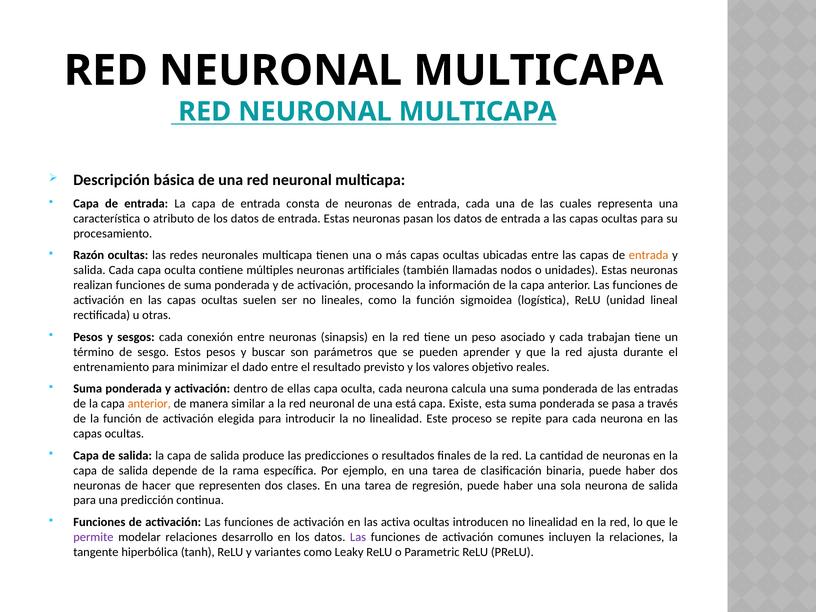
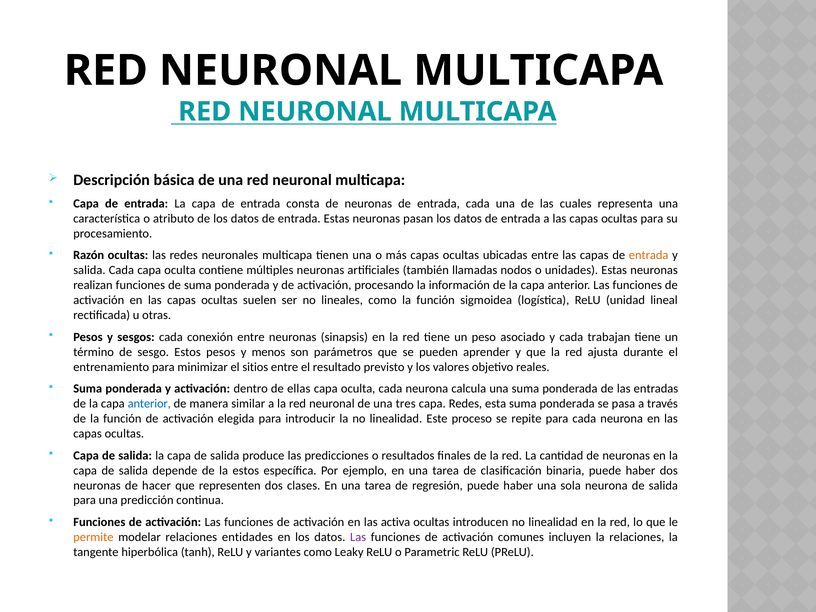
buscar: buscar -> menos
dado: dado -> sitios
anterior at (149, 404) colour: orange -> blue
está: está -> tres
capa Existe: Existe -> Redes
la rama: rama -> estos
permite colour: purple -> orange
desarrollo: desarrollo -> entidades
